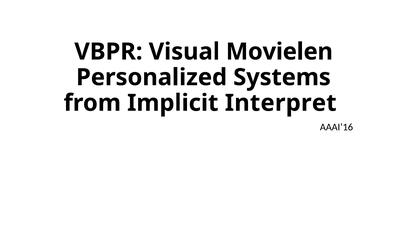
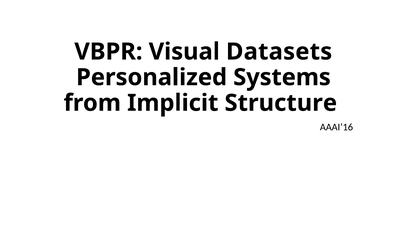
Movielen: Movielen -> Datasets
Interpret: Interpret -> Structure
